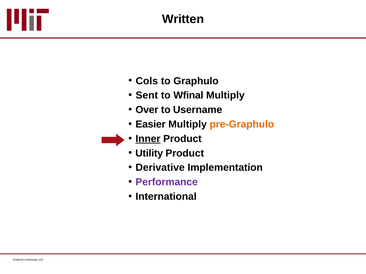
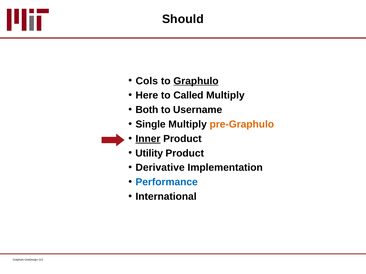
Written: Written -> Should
Graphulo underline: none -> present
Sent: Sent -> Here
Wfinal: Wfinal -> Called
Over: Over -> Both
Easier: Easier -> Single
Performance colour: purple -> blue
